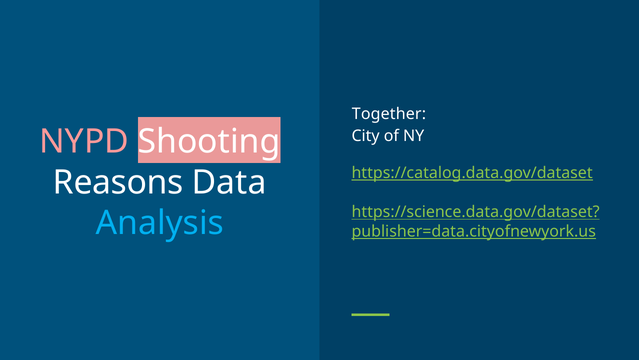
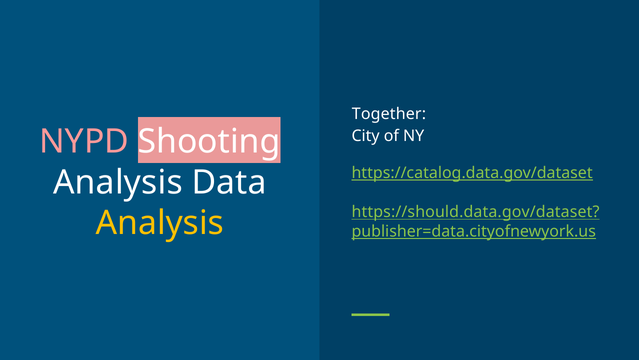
Reasons at (118, 182): Reasons -> Analysis
https://science.data.gov/dataset: https://science.data.gov/dataset -> https://should.data.gov/dataset
Analysis at (160, 223) colour: light blue -> yellow
